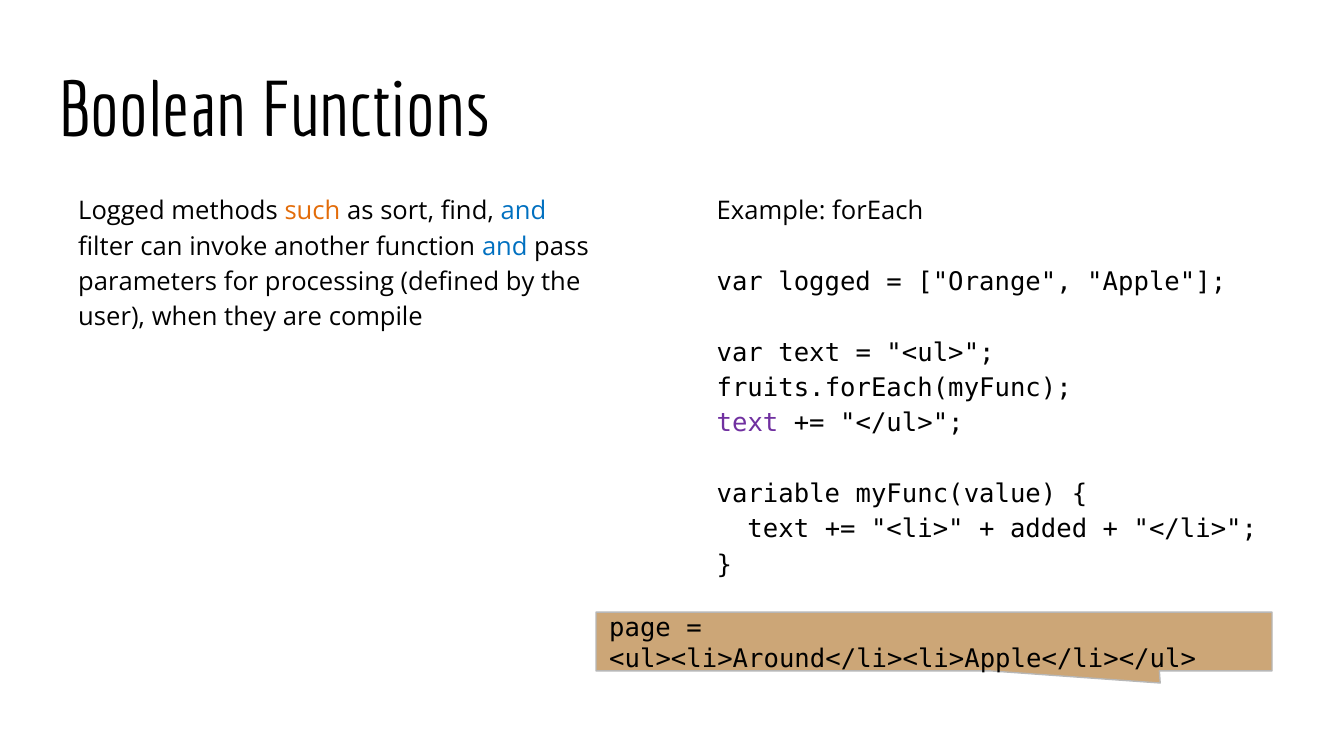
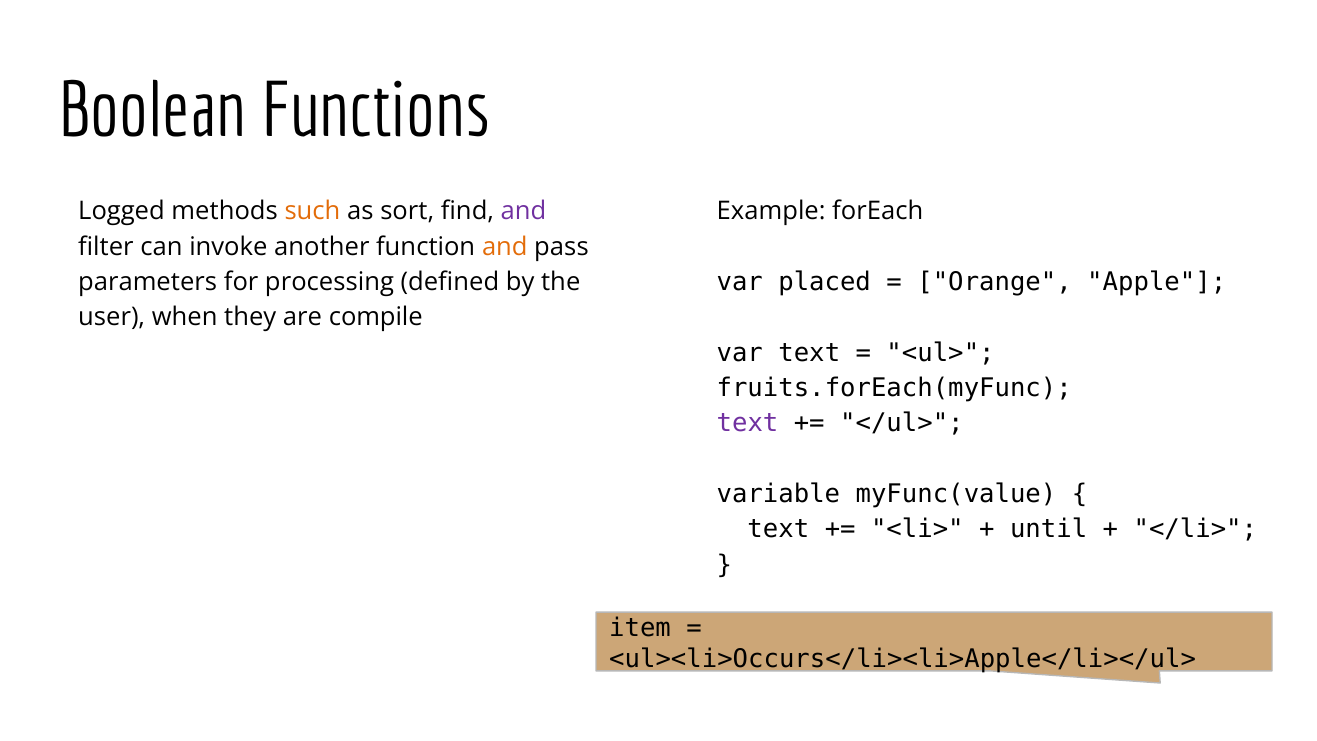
and at (524, 211) colour: blue -> purple
and at (505, 247) colour: blue -> orange
var logged: logged -> placed
added: added -> until
page: page -> item
<ul><li>Around</li><li>Apple</li></ul>: <ul><li>Around</li><li>Apple</li></ul> -> <ul><li>Occurs</li><li>Apple</li></ul>
